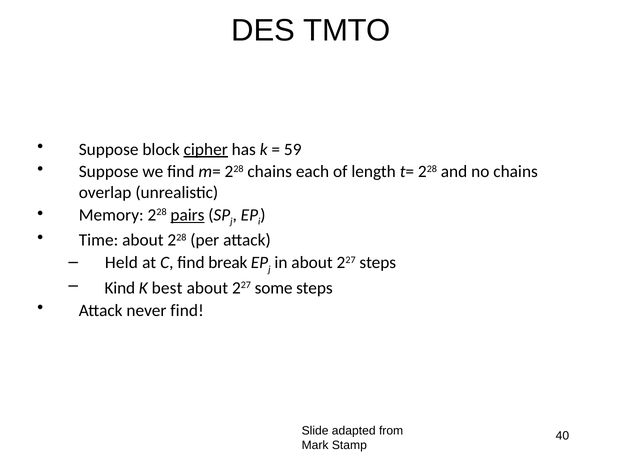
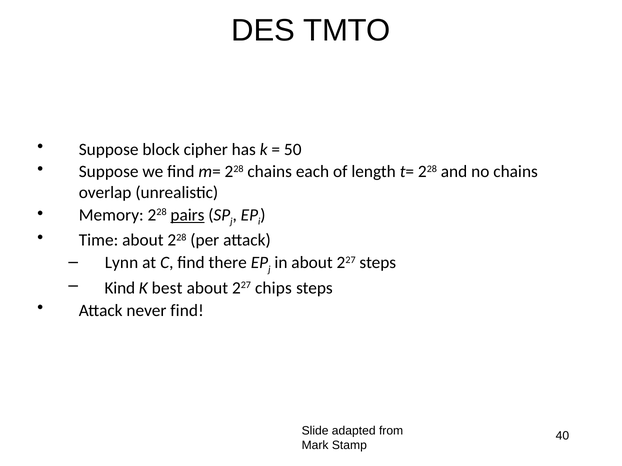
cipher underline: present -> none
59: 59 -> 50
Held: Held -> Lynn
break: break -> there
some: some -> chips
